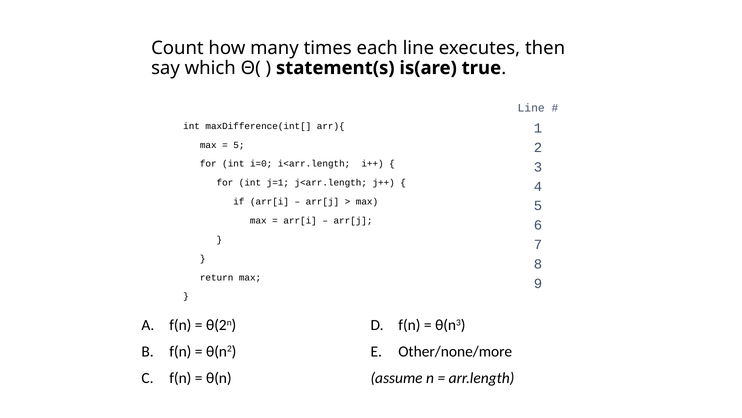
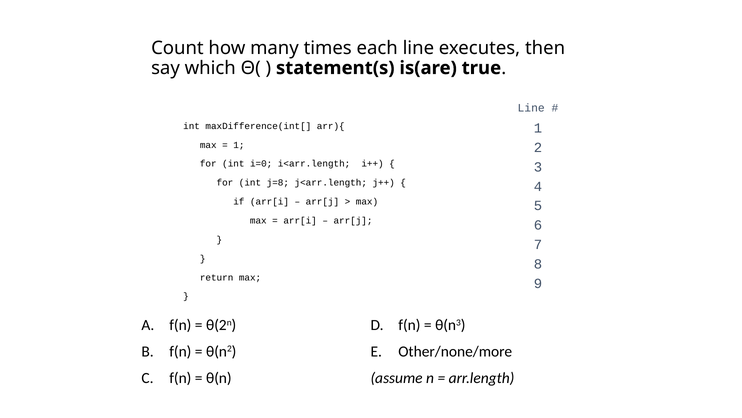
5 at (239, 145): 5 -> 1
j=1: j=1 -> j=8
